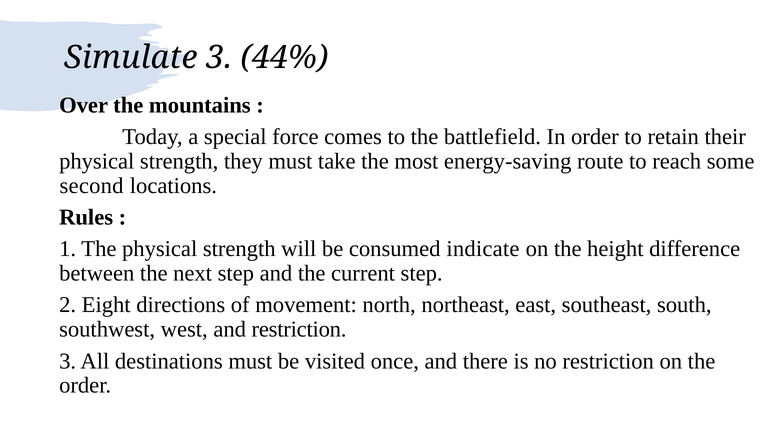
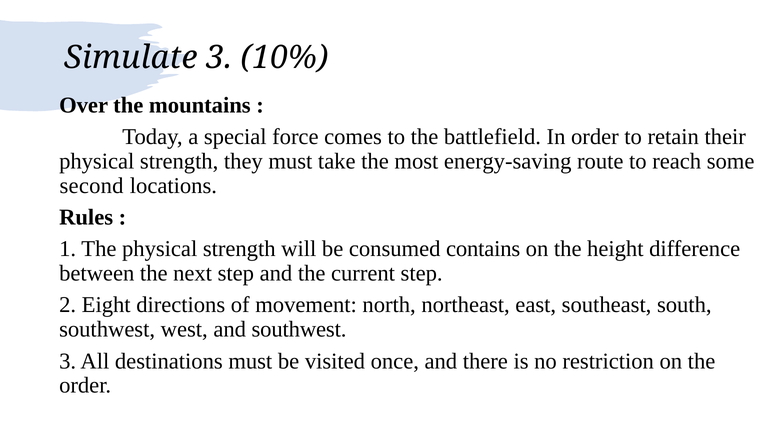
44%: 44% -> 10%
indicate: indicate -> contains
and restriction: restriction -> southwest
